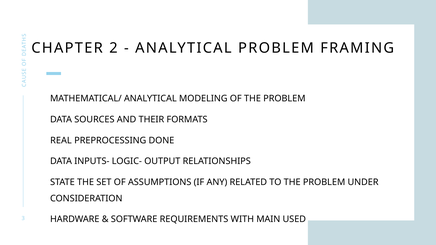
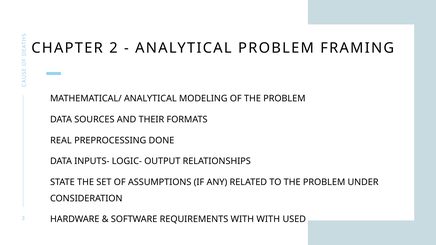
WITH MAIN: MAIN -> WITH
